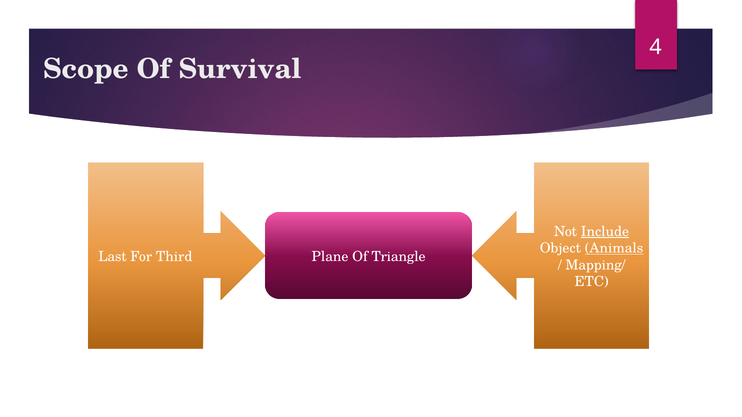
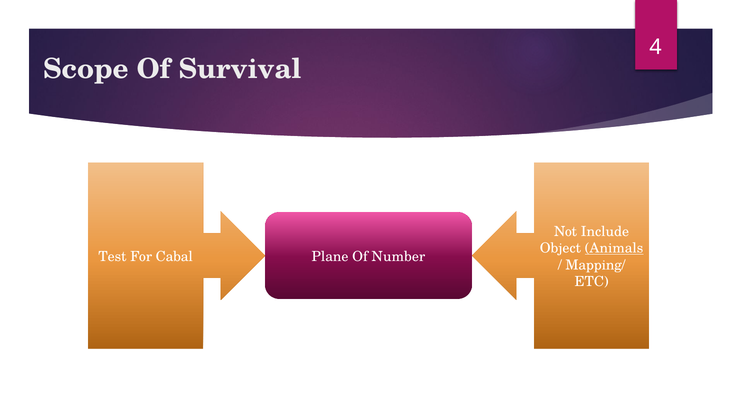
Include underline: present -> none
Last: Last -> Test
Third: Third -> Cabal
Triangle: Triangle -> Number
